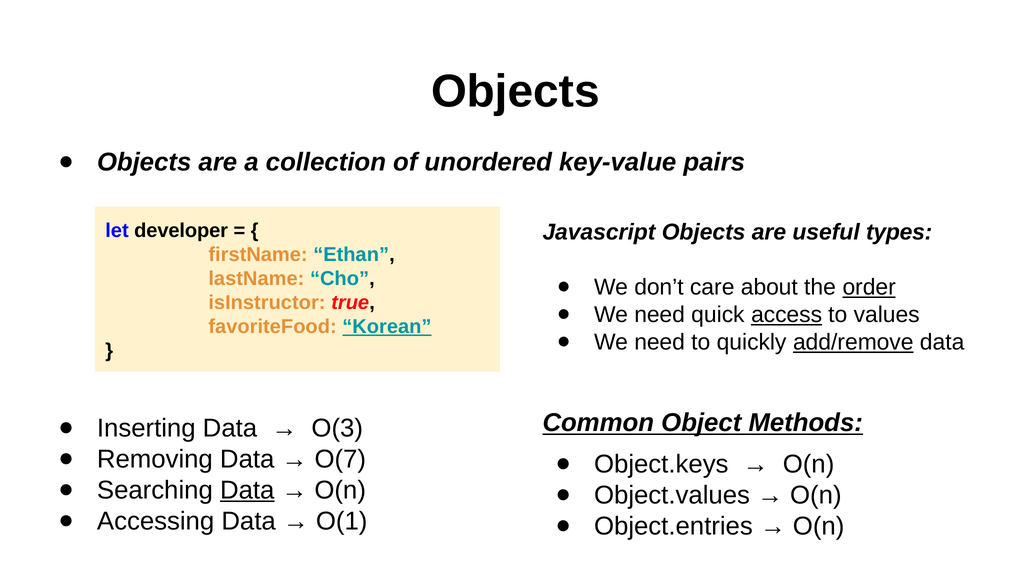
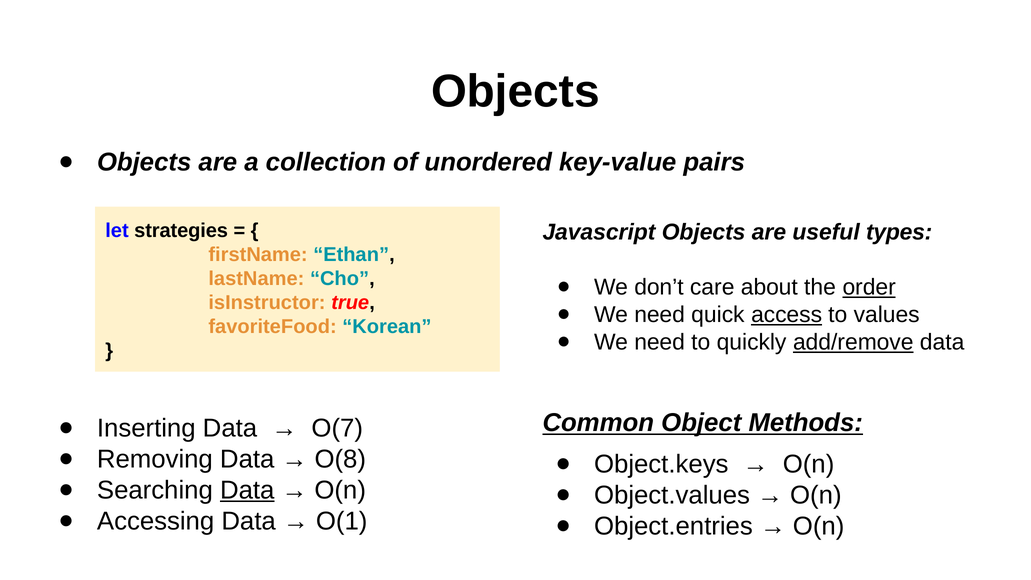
developer: developer -> strategies
Korean underline: present -> none
O(3: O(3 -> O(7
O(7: O(7 -> O(8
